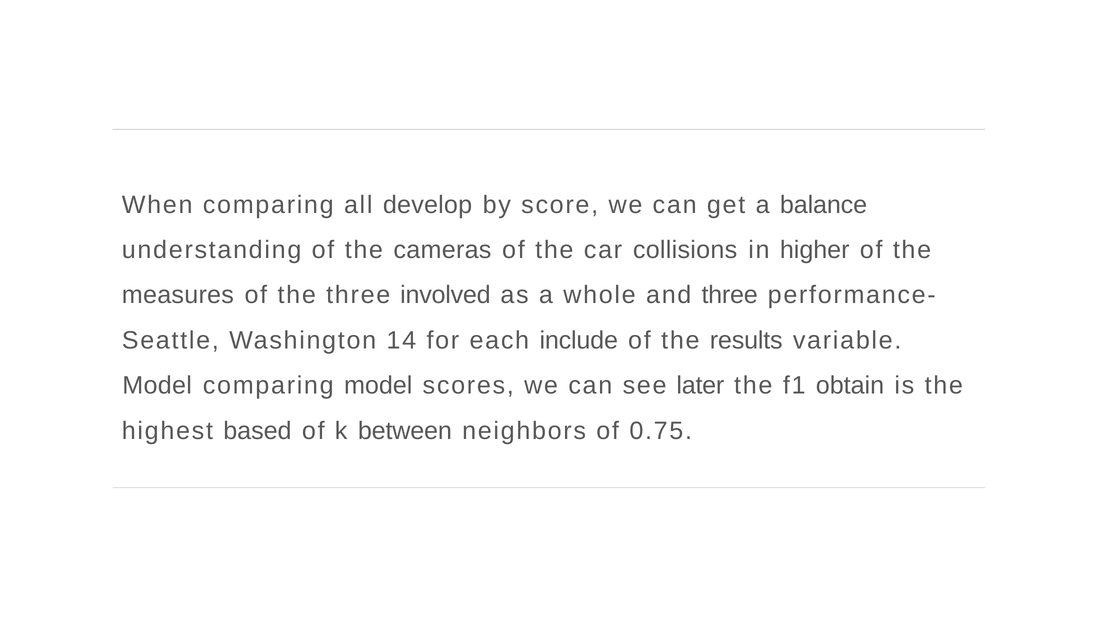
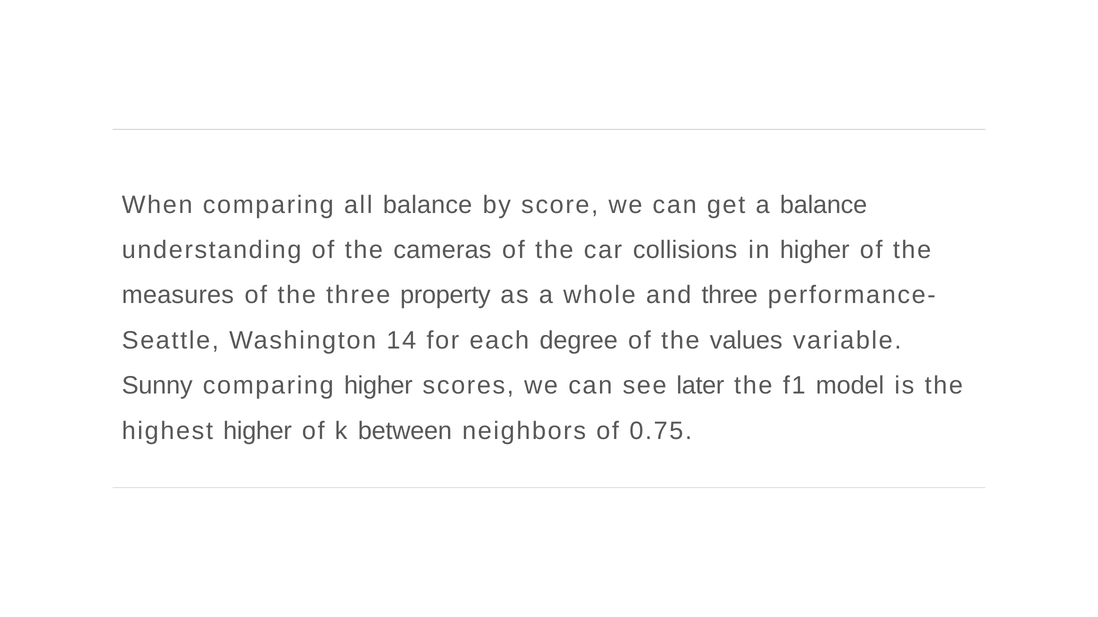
all develop: develop -> balance
involved: involved -> property
include: include -> degree
results: results -> values
Model at (157, 386): Model -> Sunny
comparing model: model -> higher
obtain: obtain -> model
highest based: based -> higher
